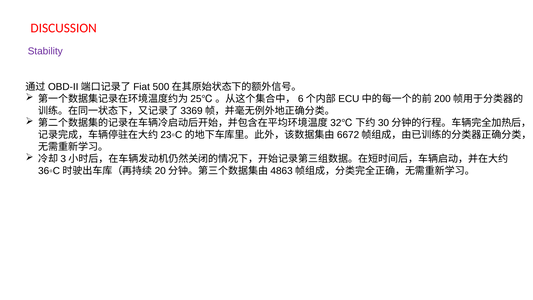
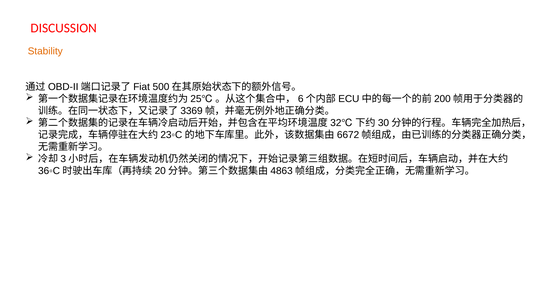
Stability colour: purple -> orange
